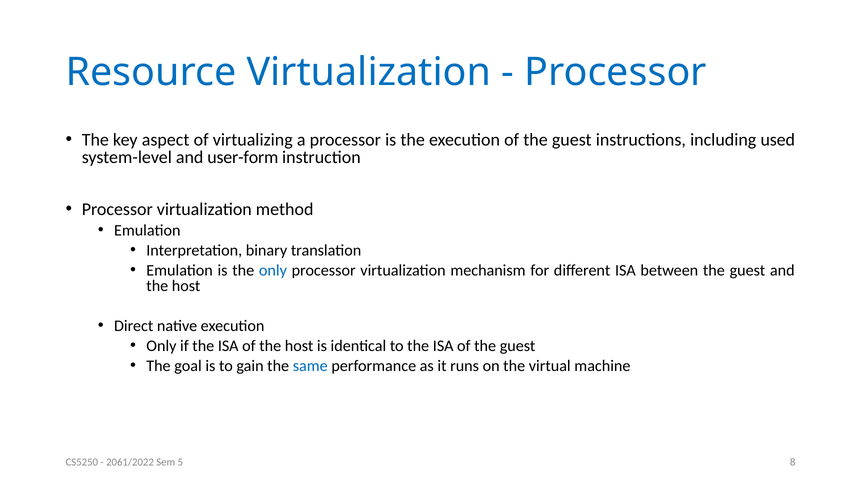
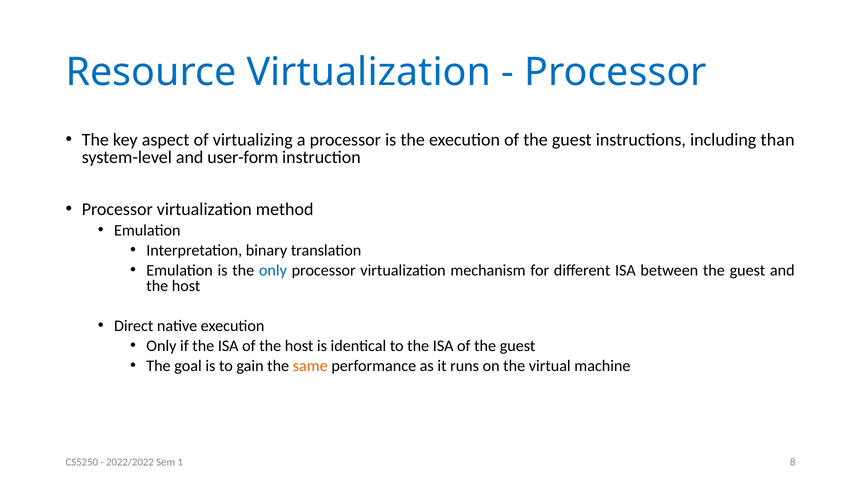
used: used -> than
same colour: blue -> orange
2061/2022: 2061/2022 -> 2022/2022
5: 5 -> 1
